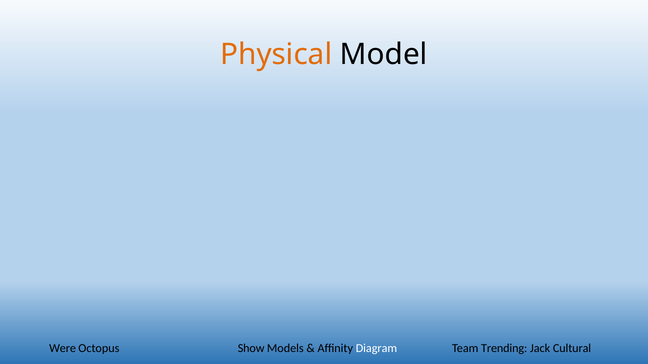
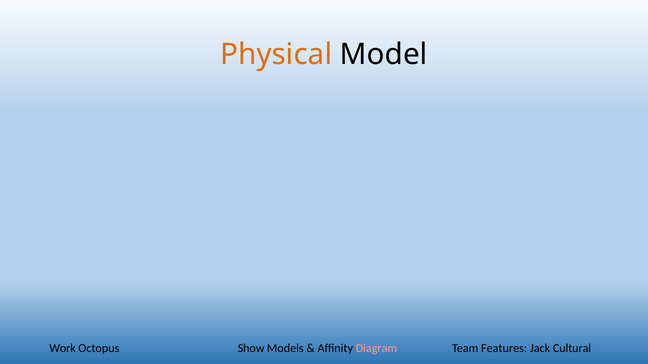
Were: Were -> Work
Diagram colour: white -> pink
Trending: Trending -> Features
